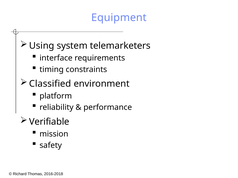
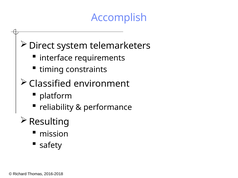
Equipment: Equipment -> Accomplish
Using: Using -> Direct
Verifiable: Verifiable -> Resulting
